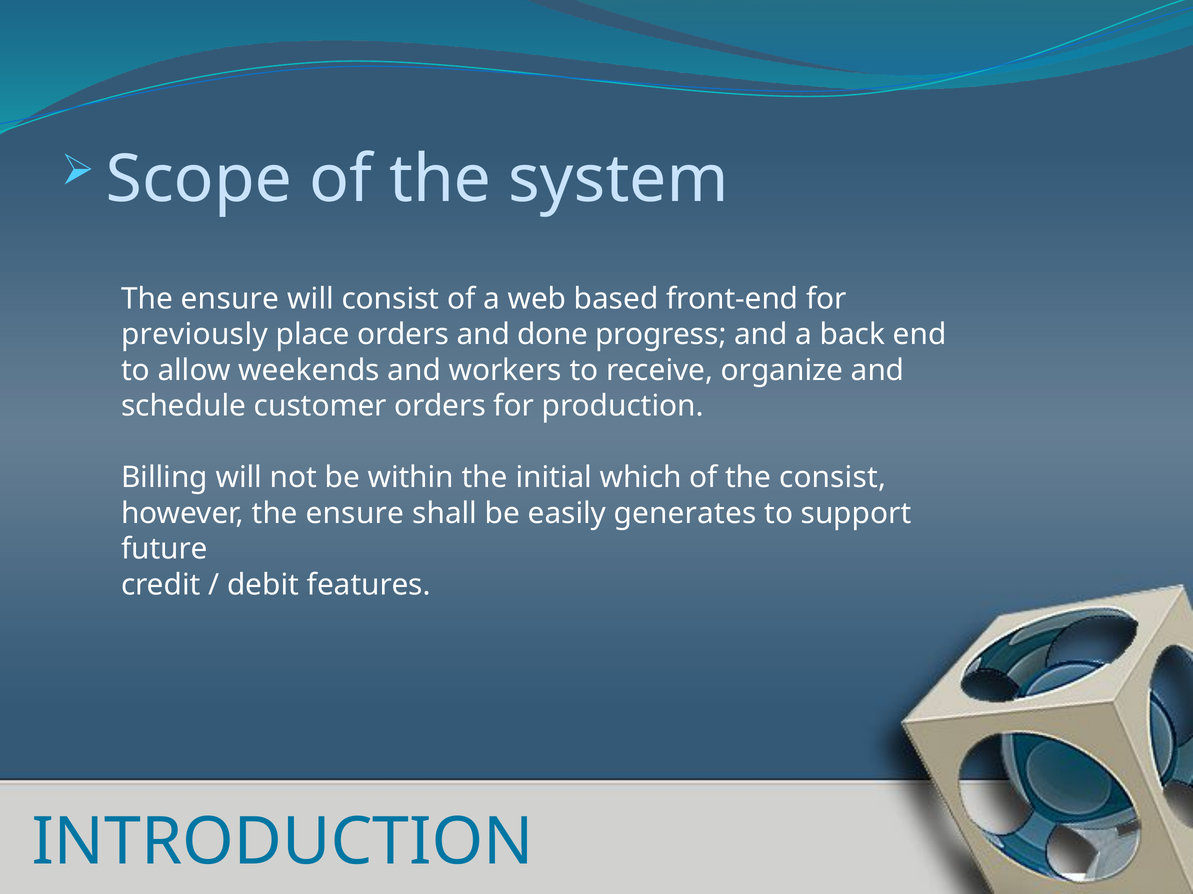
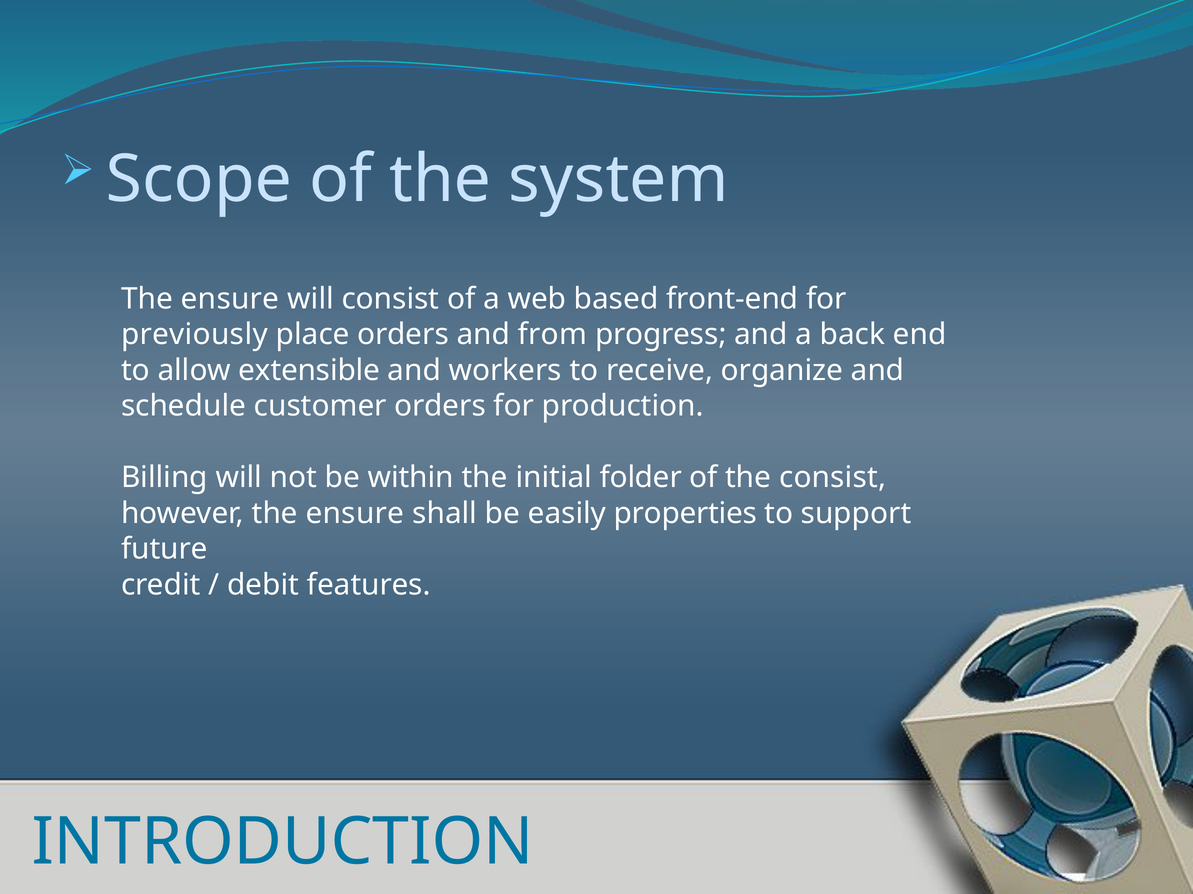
done: done -> from
weekends: weekends -> extensible
which: which -> folder
generates: generates -> properties
